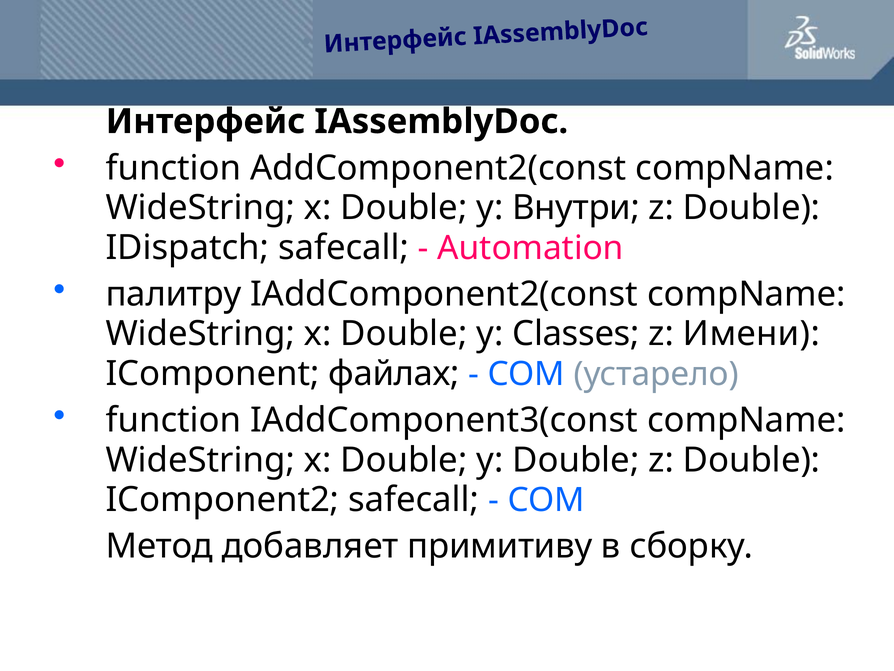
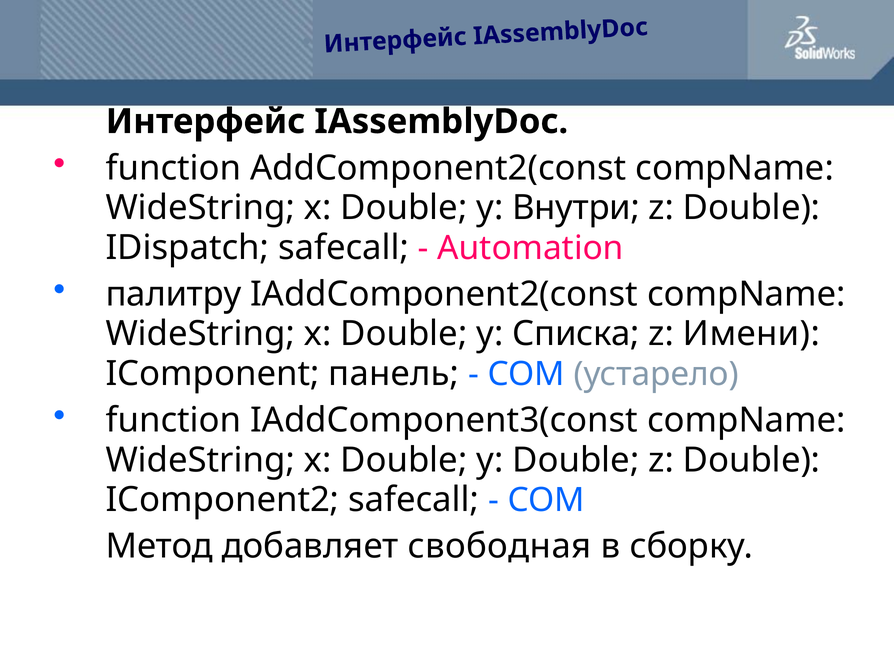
Classes: Classes -> Списка
файлах: файлах -> панель
примитиву: примитиву -> свободная
